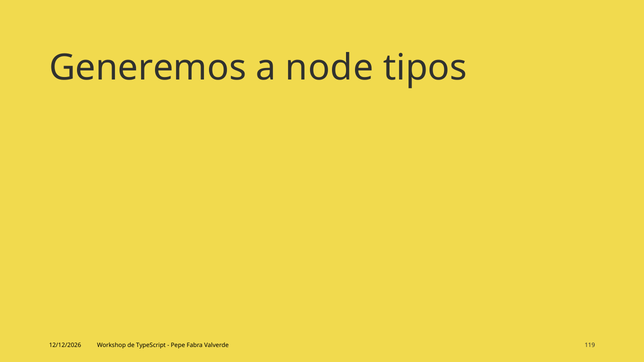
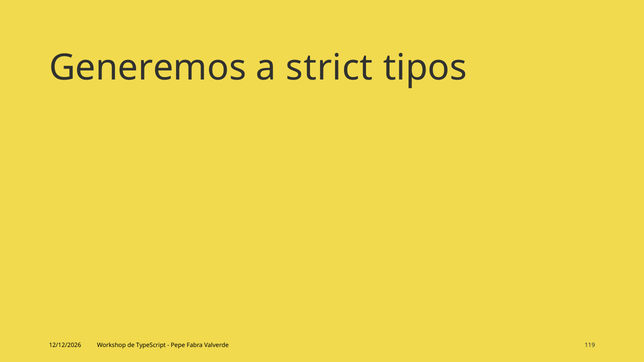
node: node -> strict
